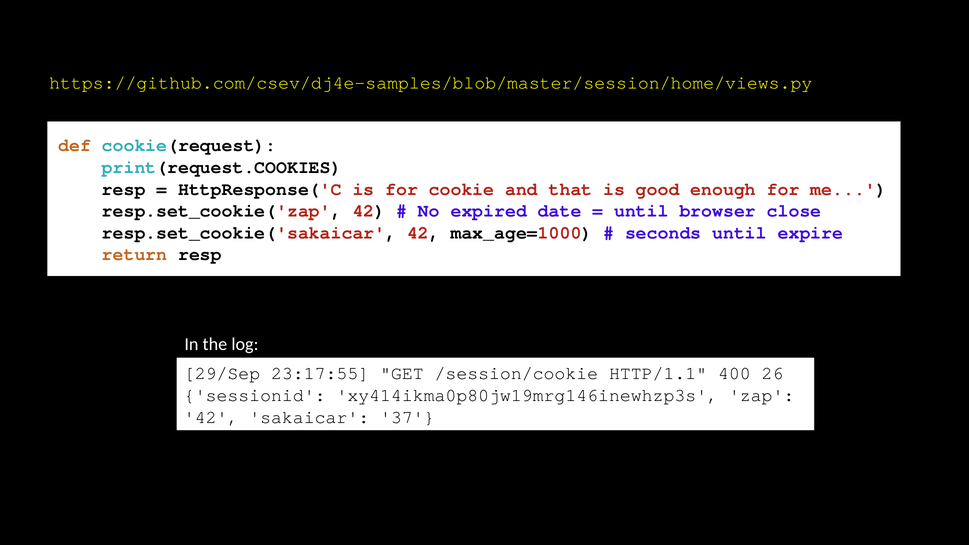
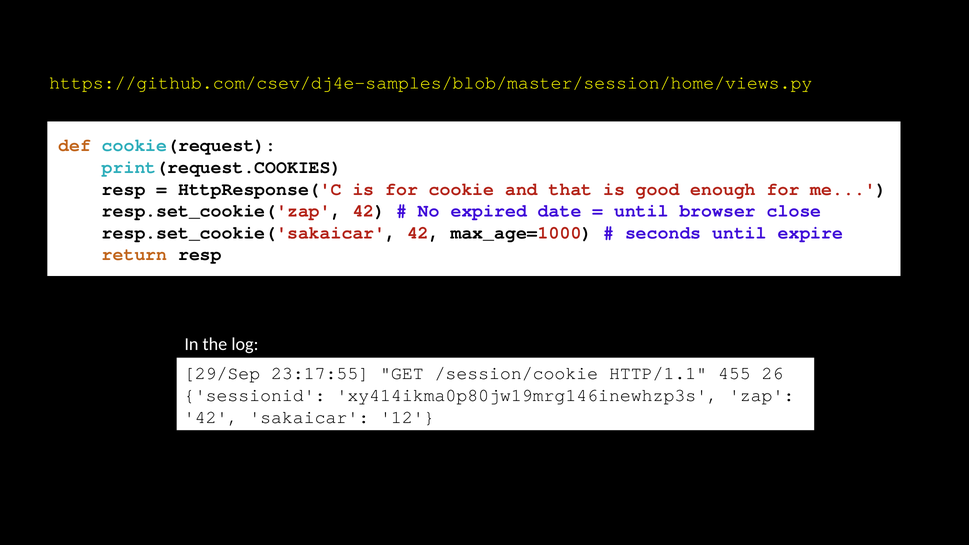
400: 400 -> 455
37: 37 -> 12
